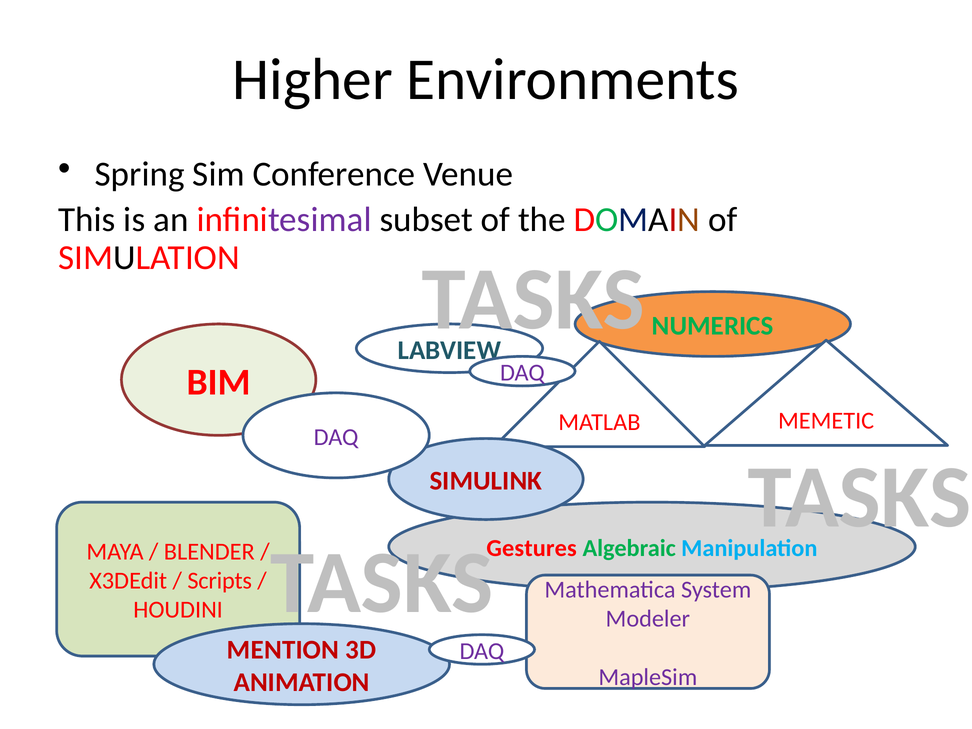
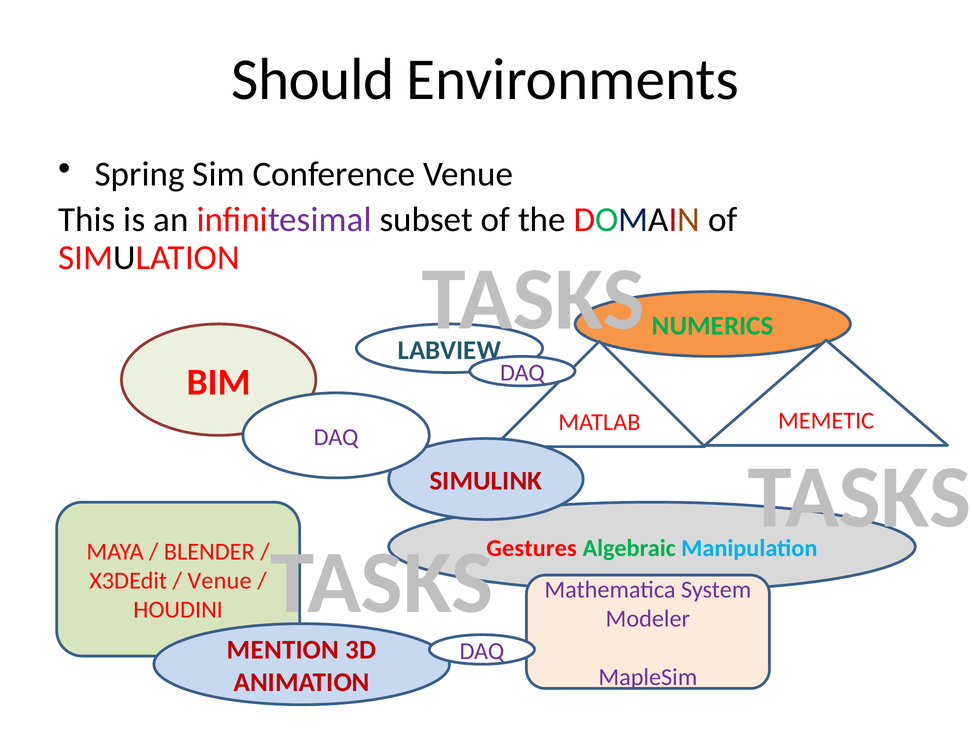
Higher: Higher -> Should
Scripts at (220, 581): Scripts -> Venue
